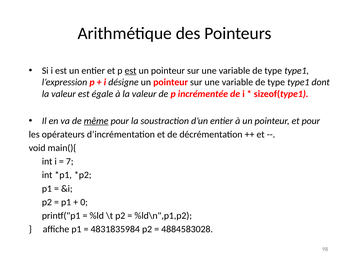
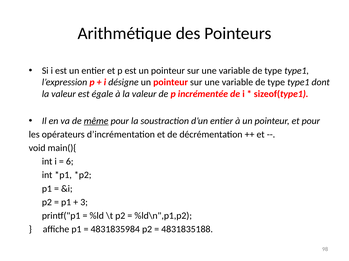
est at (131, 71) underline: present -> none
7: 7 -> 6
0: 0 -> 3
4884583028: 4884583028 -> 4831835188
